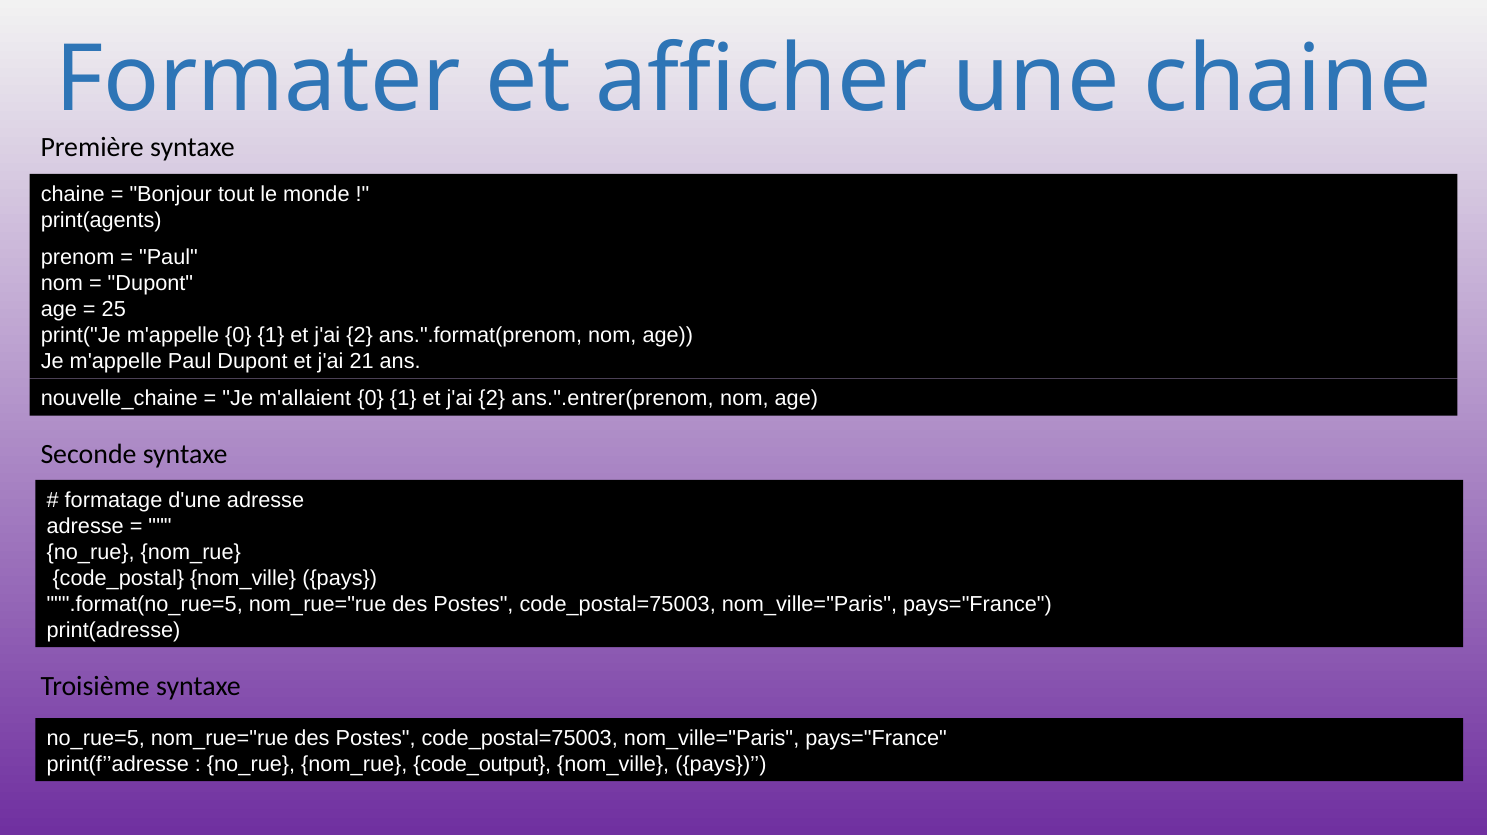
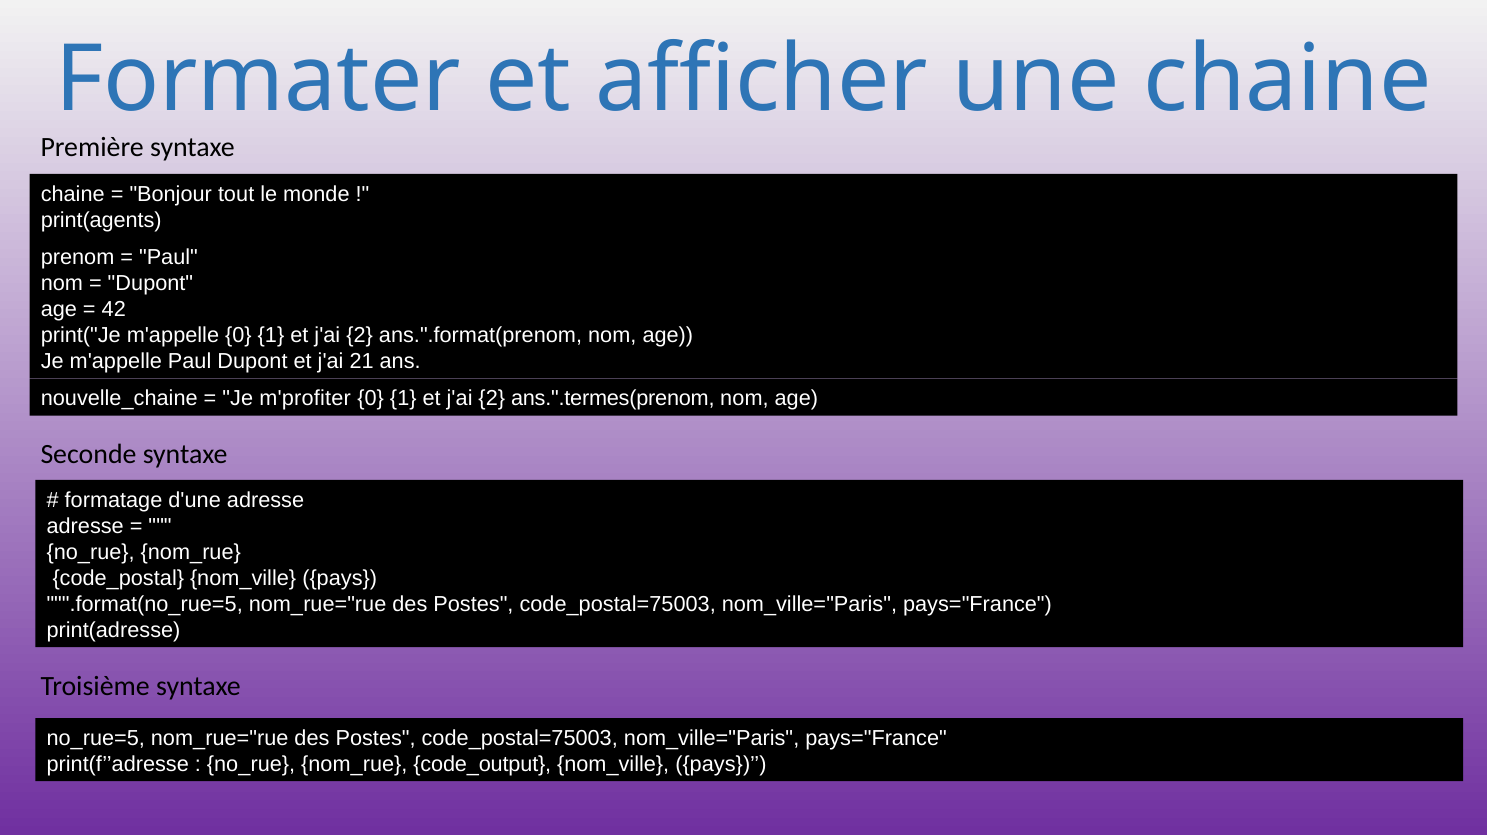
25: 25 -> 42
m'allaient: m'allaient -> m'profiter
ans.".entrer(prenom: ans.".entrer(prenom -> ans.".termes(prenom
